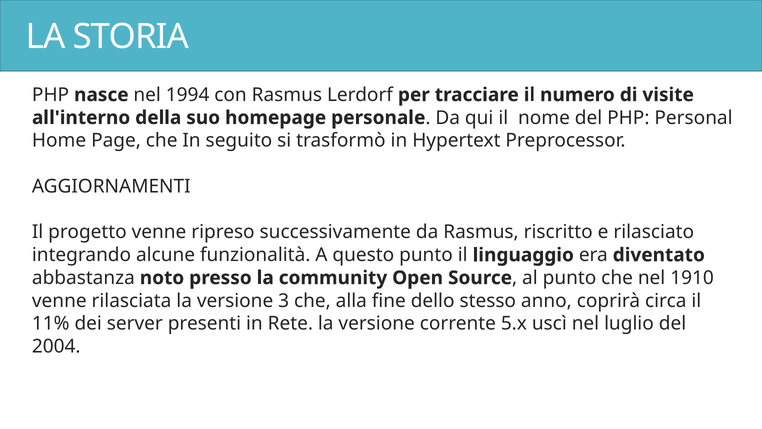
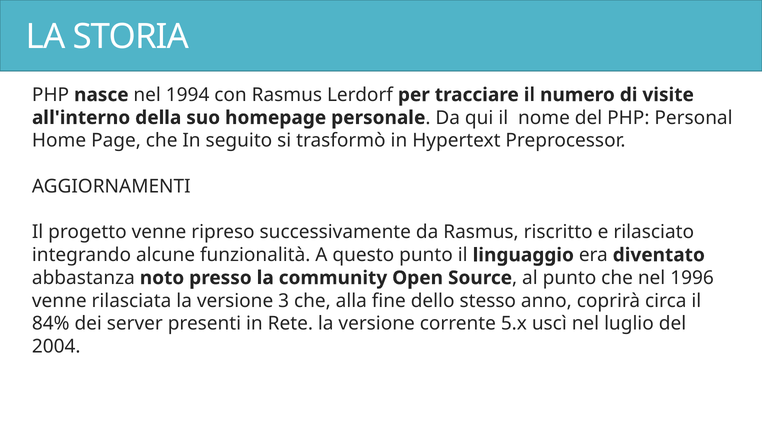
1910: 1910 -> 1996
11%: 11% -> 84%
